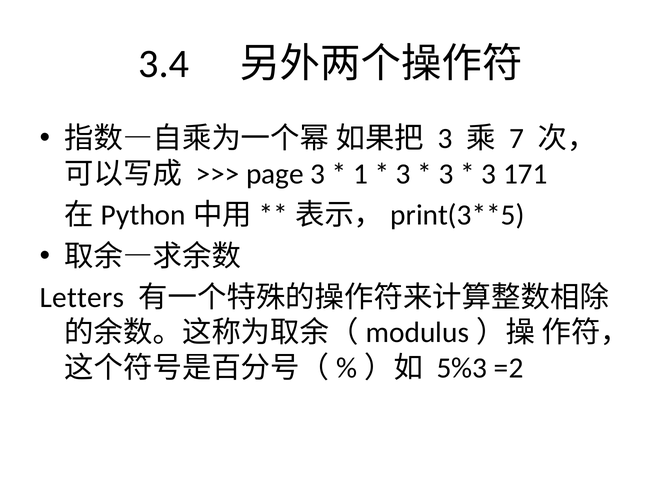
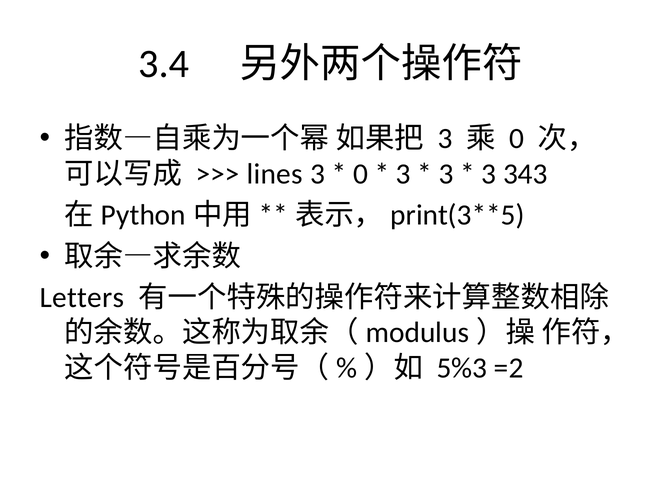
7 at (517, 139): 7 -> 0
page: page -> lines
1 at (360, 174): 1 -> 0
171: 171 -> 343
